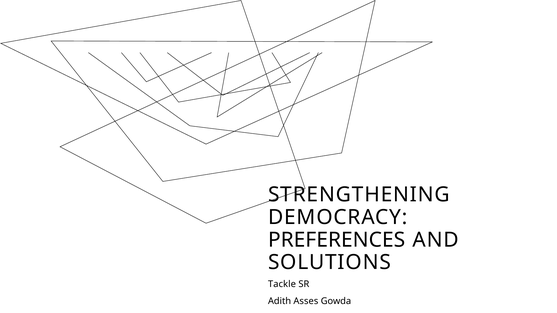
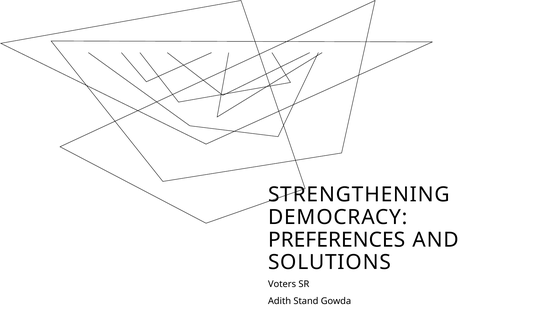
Tackle: Tackle -> Voters
Asses: Asses -> Stand
